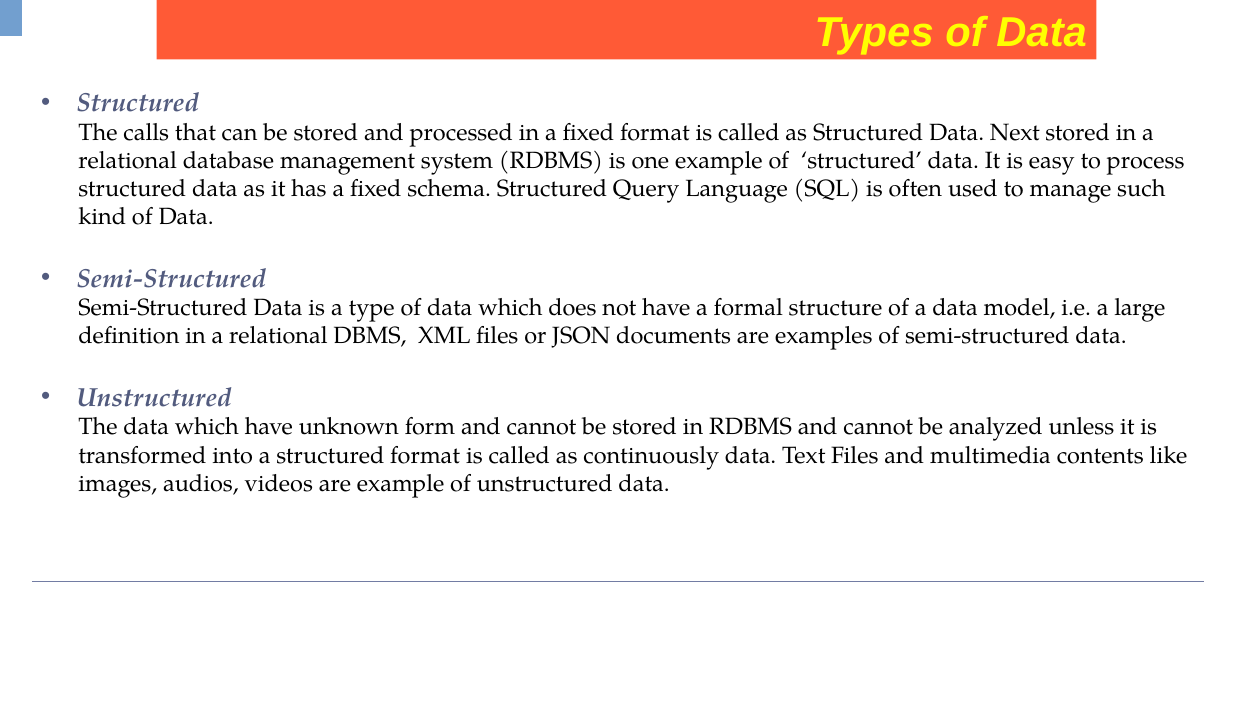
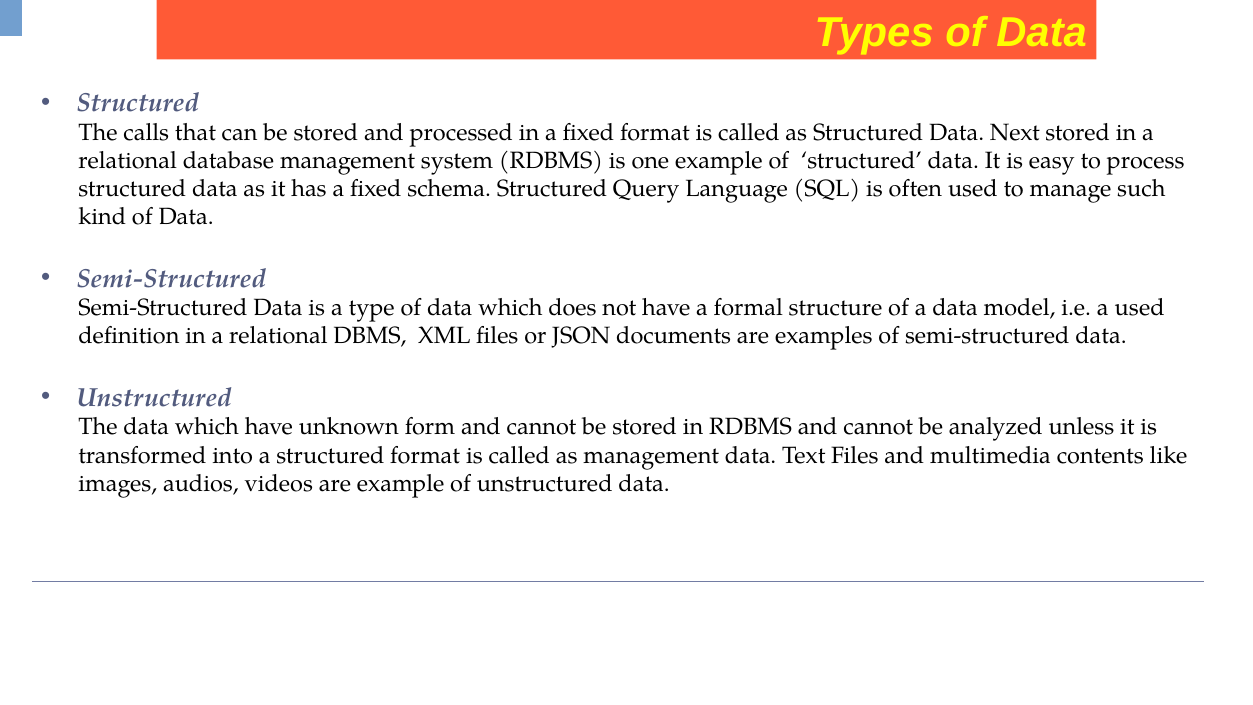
a large: large -> used
as continuously: continuously -> management
